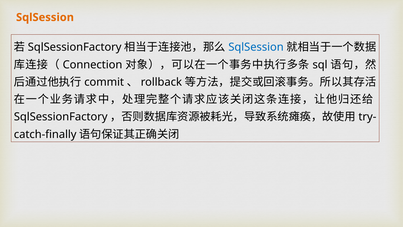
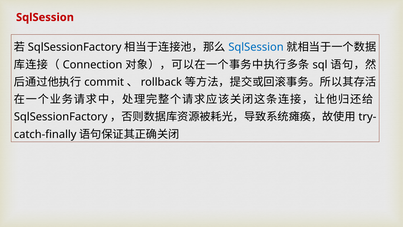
SqlSession at (45, 17) colour: orange -> red
